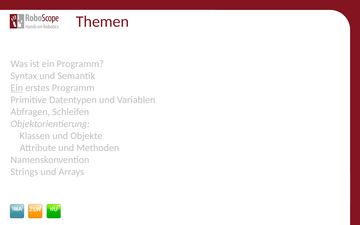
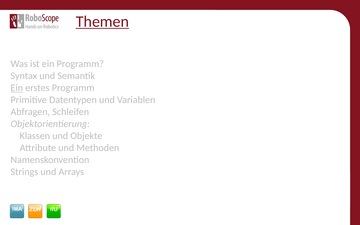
Themen underline: none -> present
